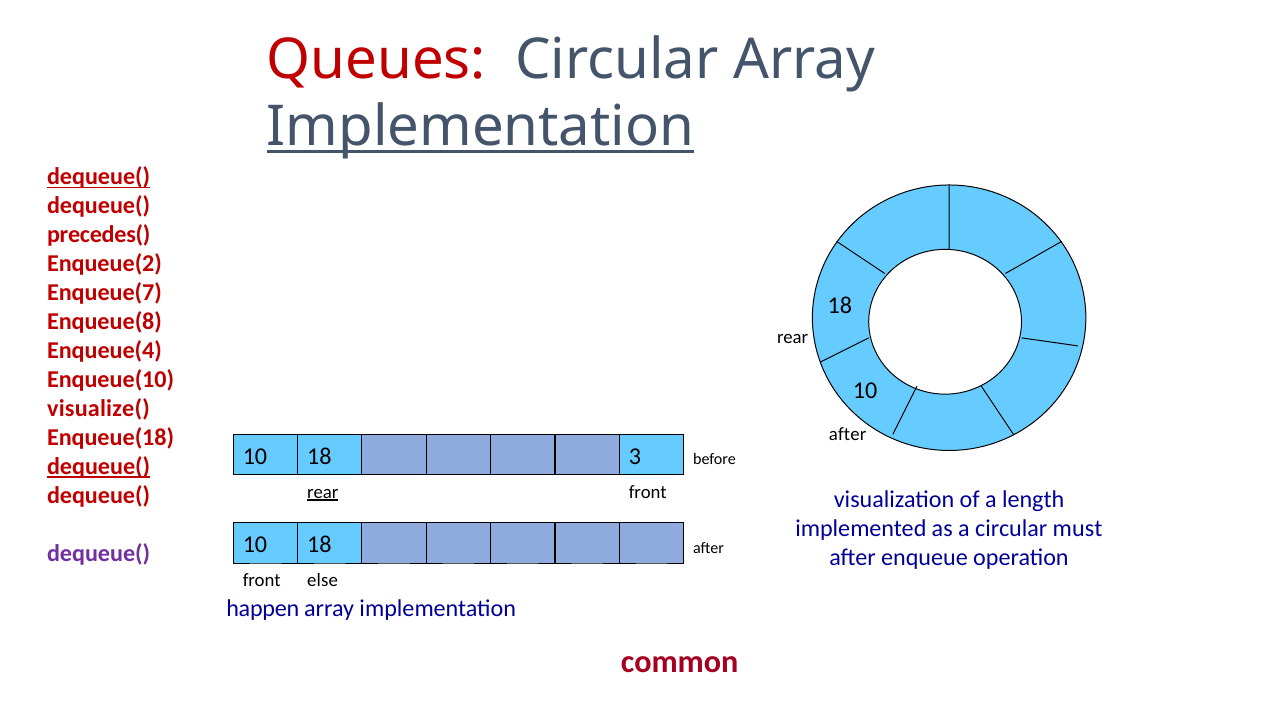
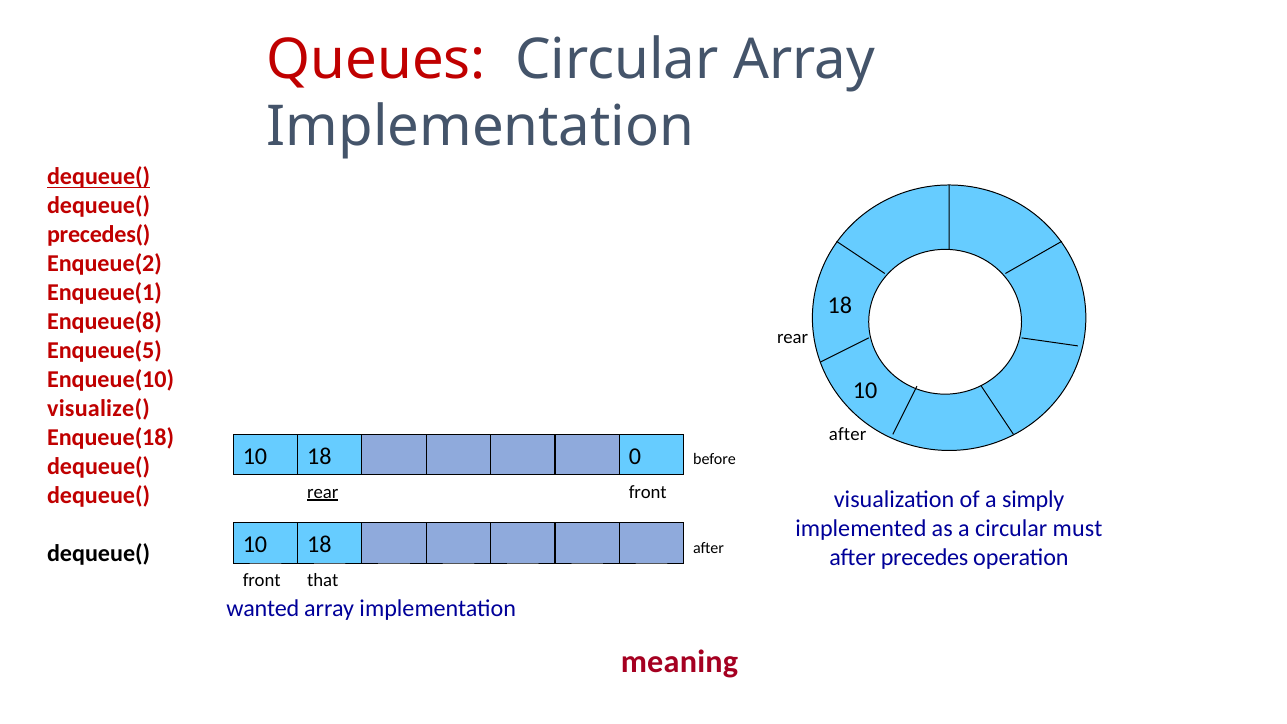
Implementation at (480, 127) underline: present -> none
Enqueue(7: Enqueue(7 -> Enqueue(1
Enqueue(4: Enqueue(4 -> Enqueue(5
3: 3 -> 0
dequeue( at (99, 467) underline: present -> none
length: length -> simply
dequeue( at (99, 553) colour: purple -> black
enqueue: enqueue -> precedes
else: else -> that
happen: happen -> wanted
common: common -> meaning
